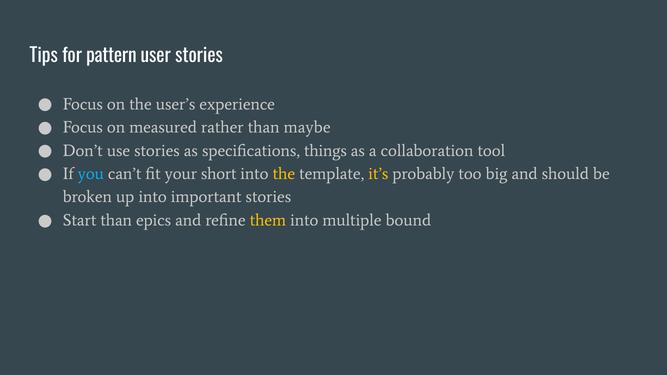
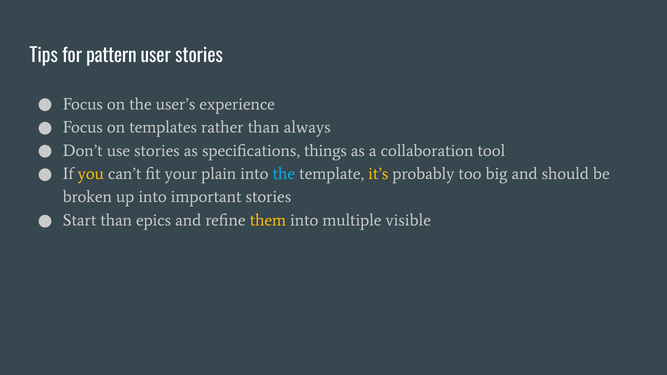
measured: measured -> templates
maybe: maybe -> always
you colour: light blue -> yellow
short: short -> plain
the at (284, 174) colour: yellow -> light blue
bound: bound -> visible
